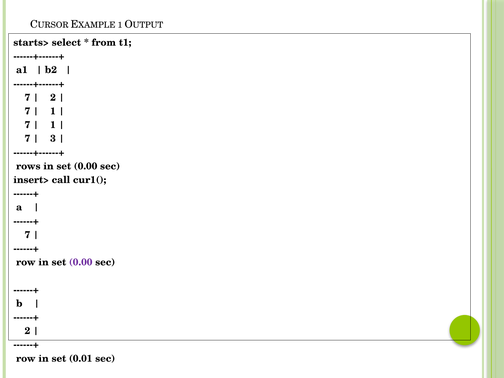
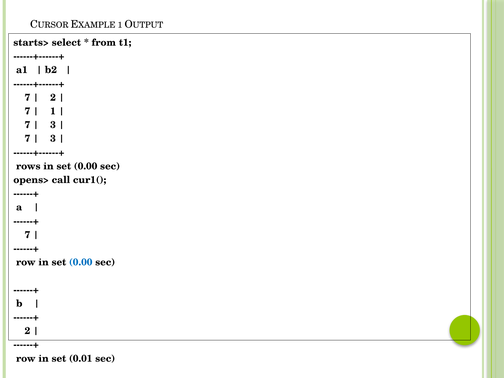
1 at (53, 125): 1 -> 3
insert>: insert> -> opens>
0.00 at (81, 262) colour: purple -> blue
